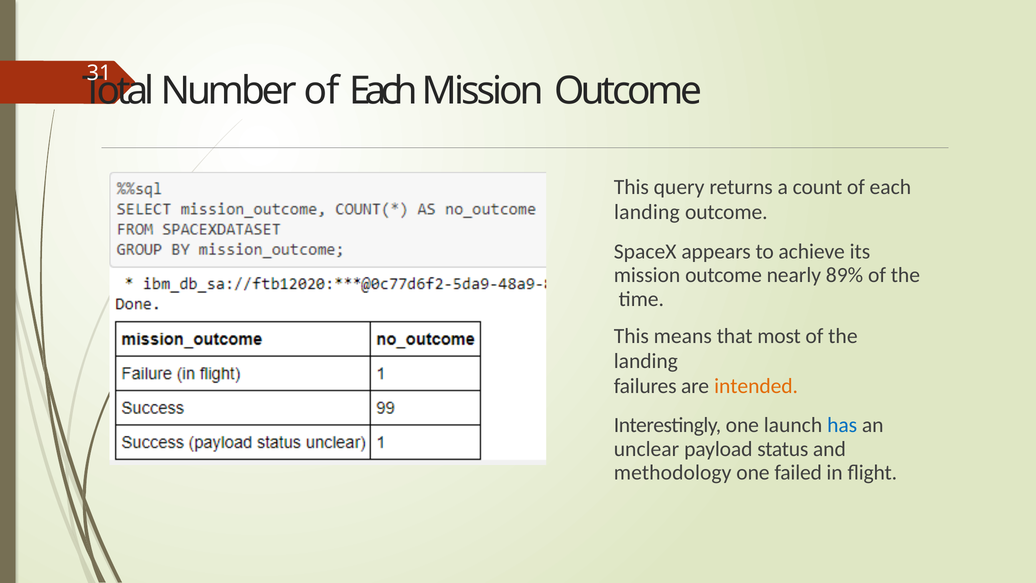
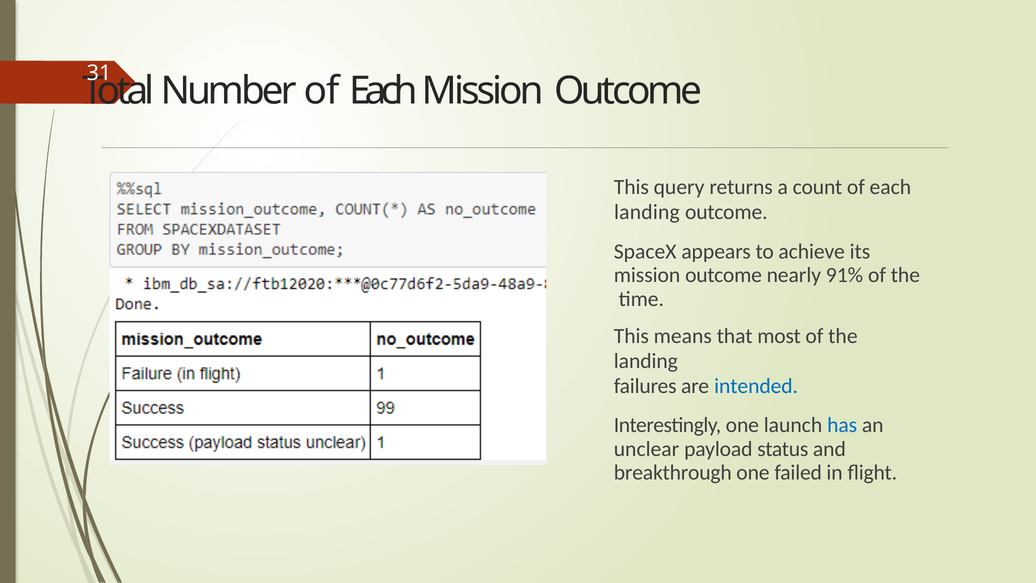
89%: 89% -> 91%
intended colour: orange -> blue
methodology: methodology -> breakthrough
